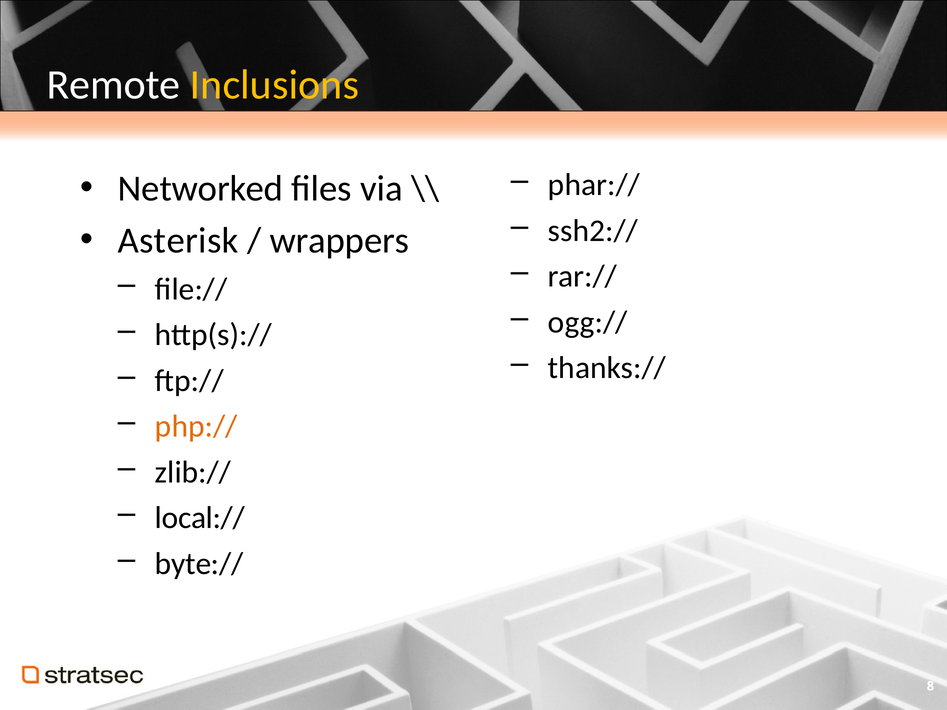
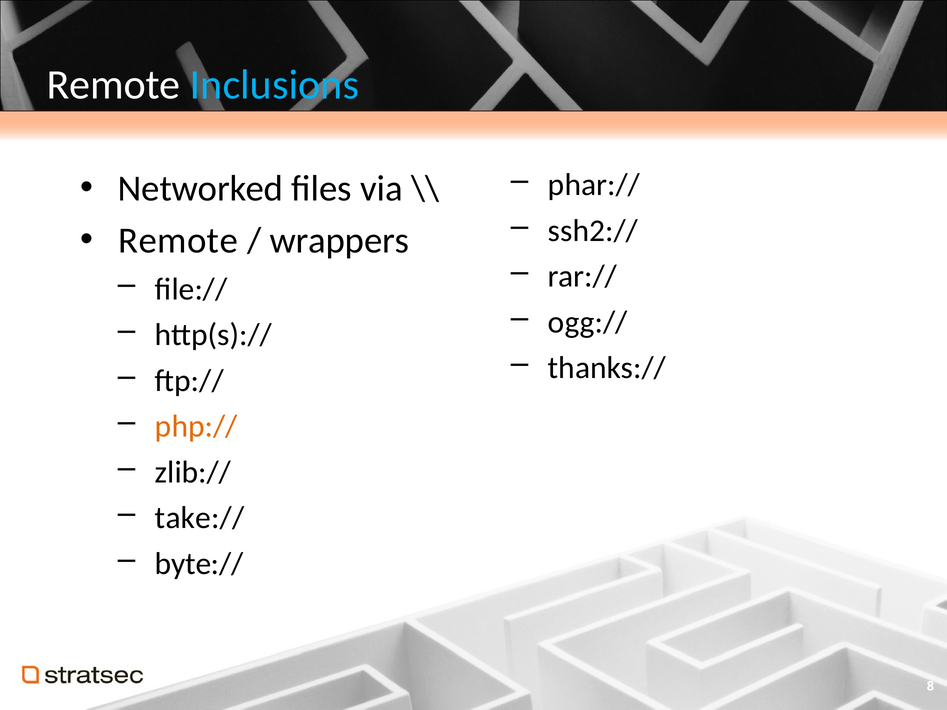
Inclusions colour: yellow -> light blue
Asterisk at (178, 241): Asterisk -> Remote
local://: local:// -> take://
